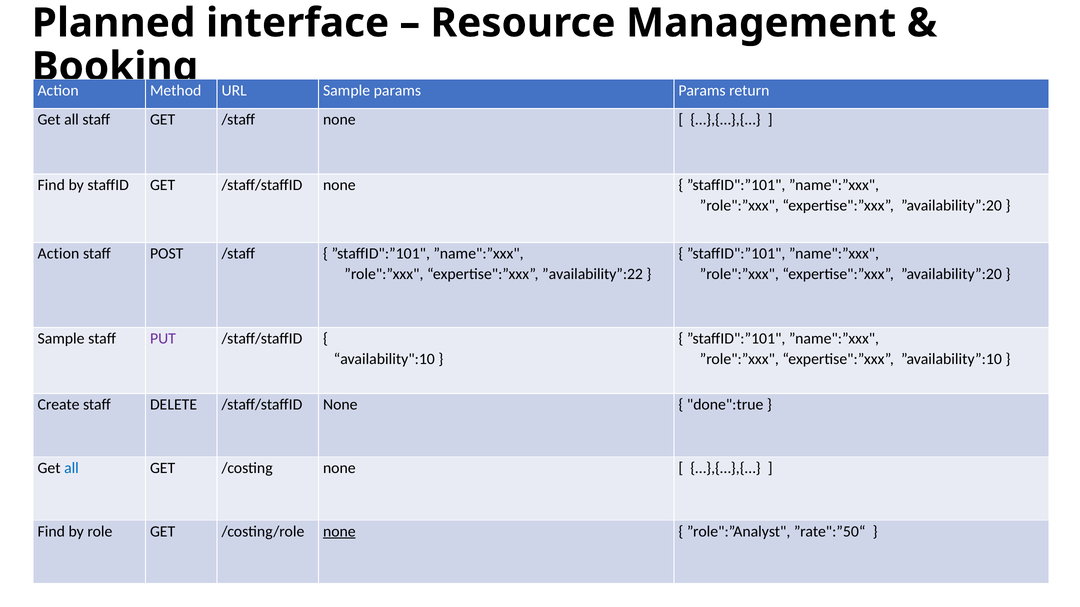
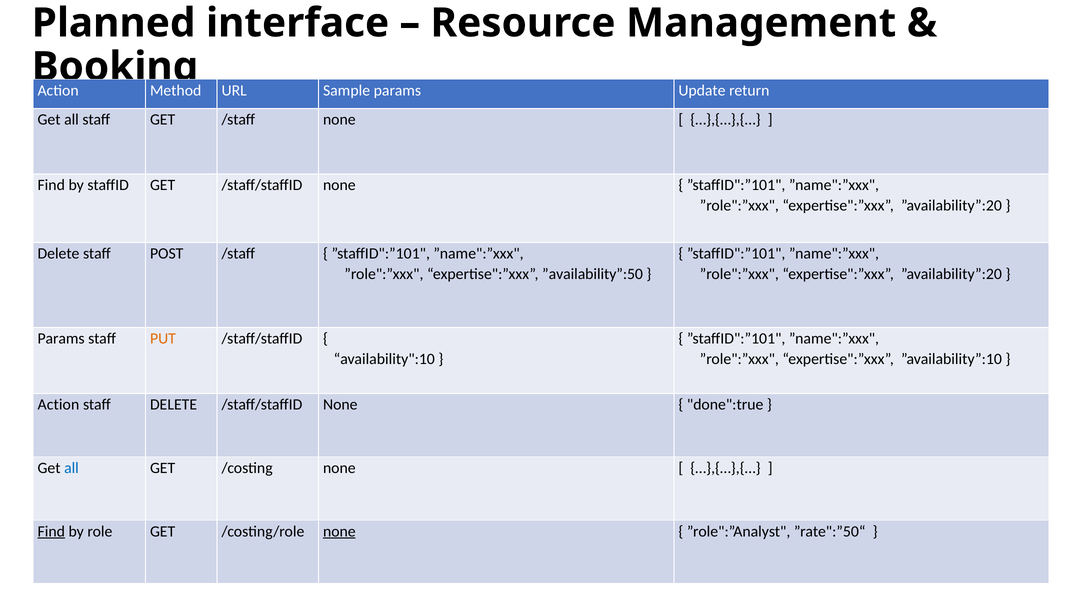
params Params: Params -> Update
Action at (58, 254): Action -> Delete
”availability”:22: ”availability”:22 -> ”availability”:50
Sample at (61, 339): Sample -> Params
PUT colour: purple -> orange
Create at (59, 405): Create -> Action
Find at (51, 532) underline: none -> present
